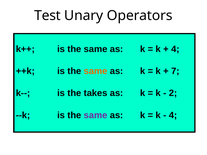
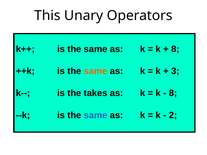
Test: Test -> This
4 at (175, 49): 4 -> 8
7: 7 -> 3
2 at (173, 93): 2 -> 8
same at (96, 115) colour: purple -> blue
4 at (173, 115): 4 -> 2
